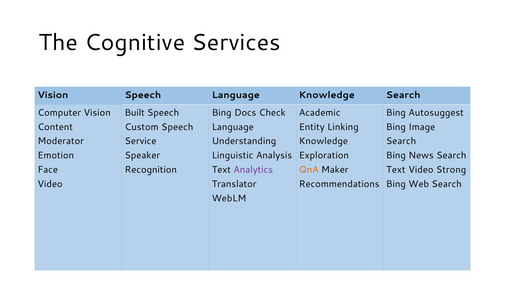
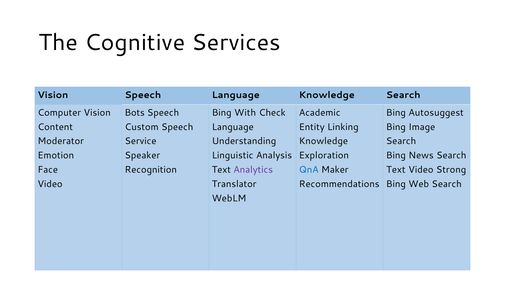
Built: Built -> Bots
Docs: Docs -> With
QnA colour: orange -> blue
